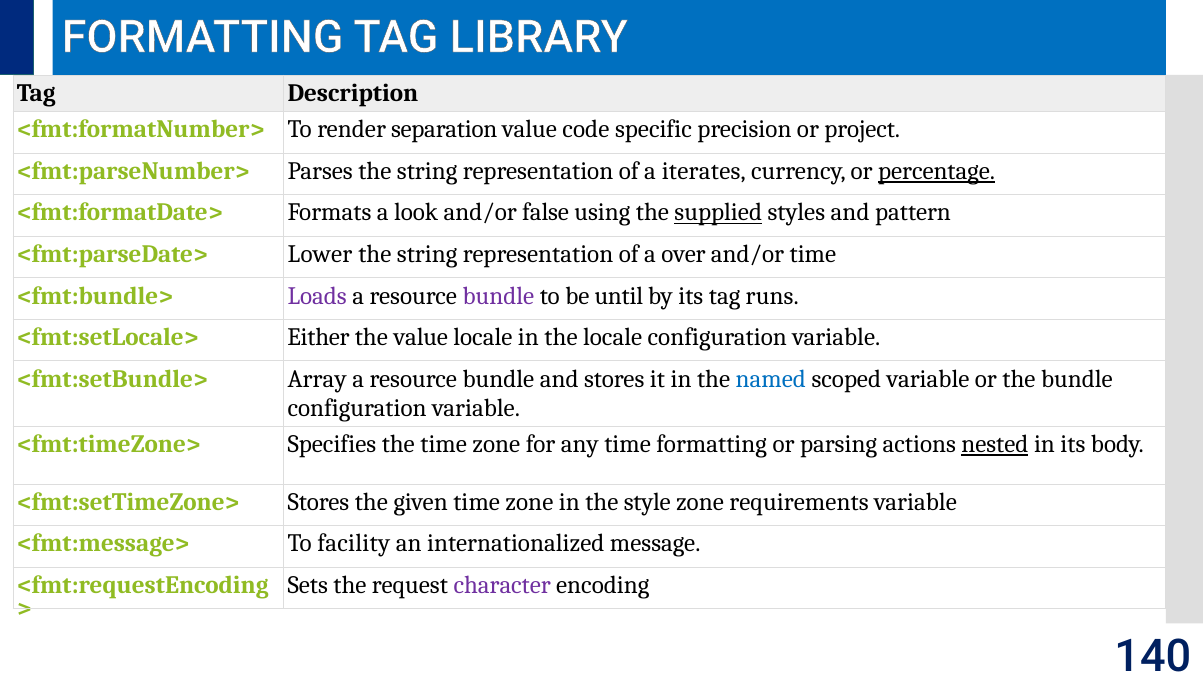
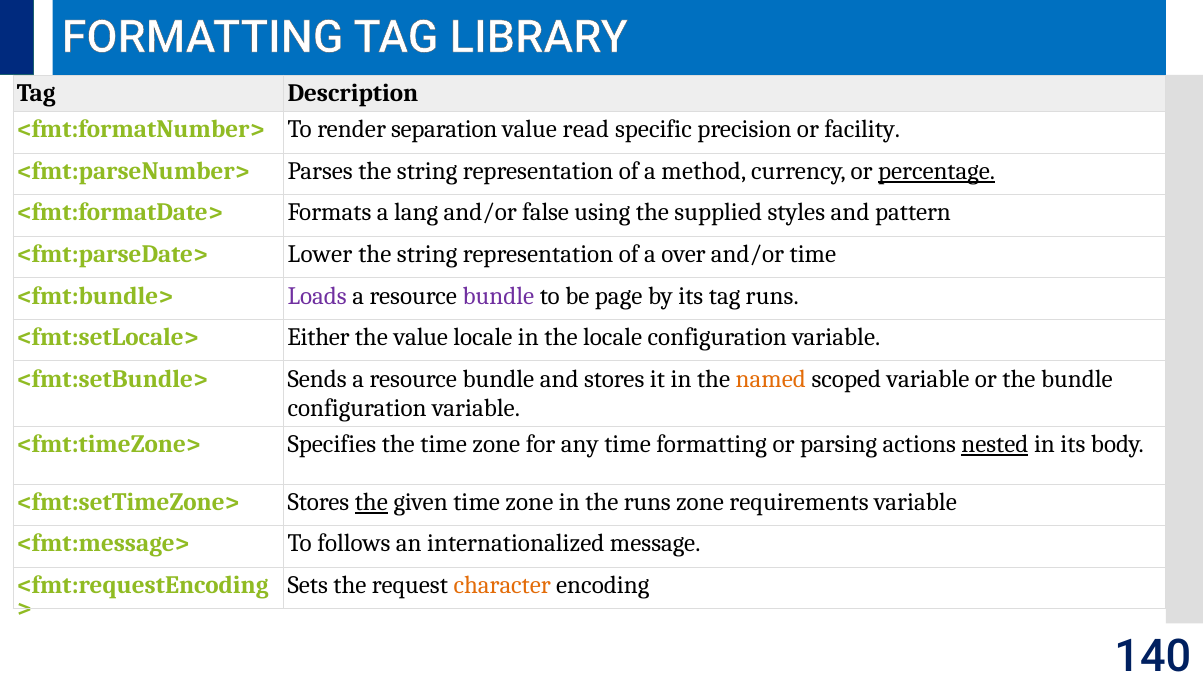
code: code -> read
project: project -> facility
iterates: iterates -> method
look: look -> lang
supplied underline: present -> none
until: until -> page
Array: Array -> Sends
named colour: blue -> orange
the at (371, 502) underline: none -> present
the style: style -> runs
facility: facility -> follows
character colour: purple -> orange
